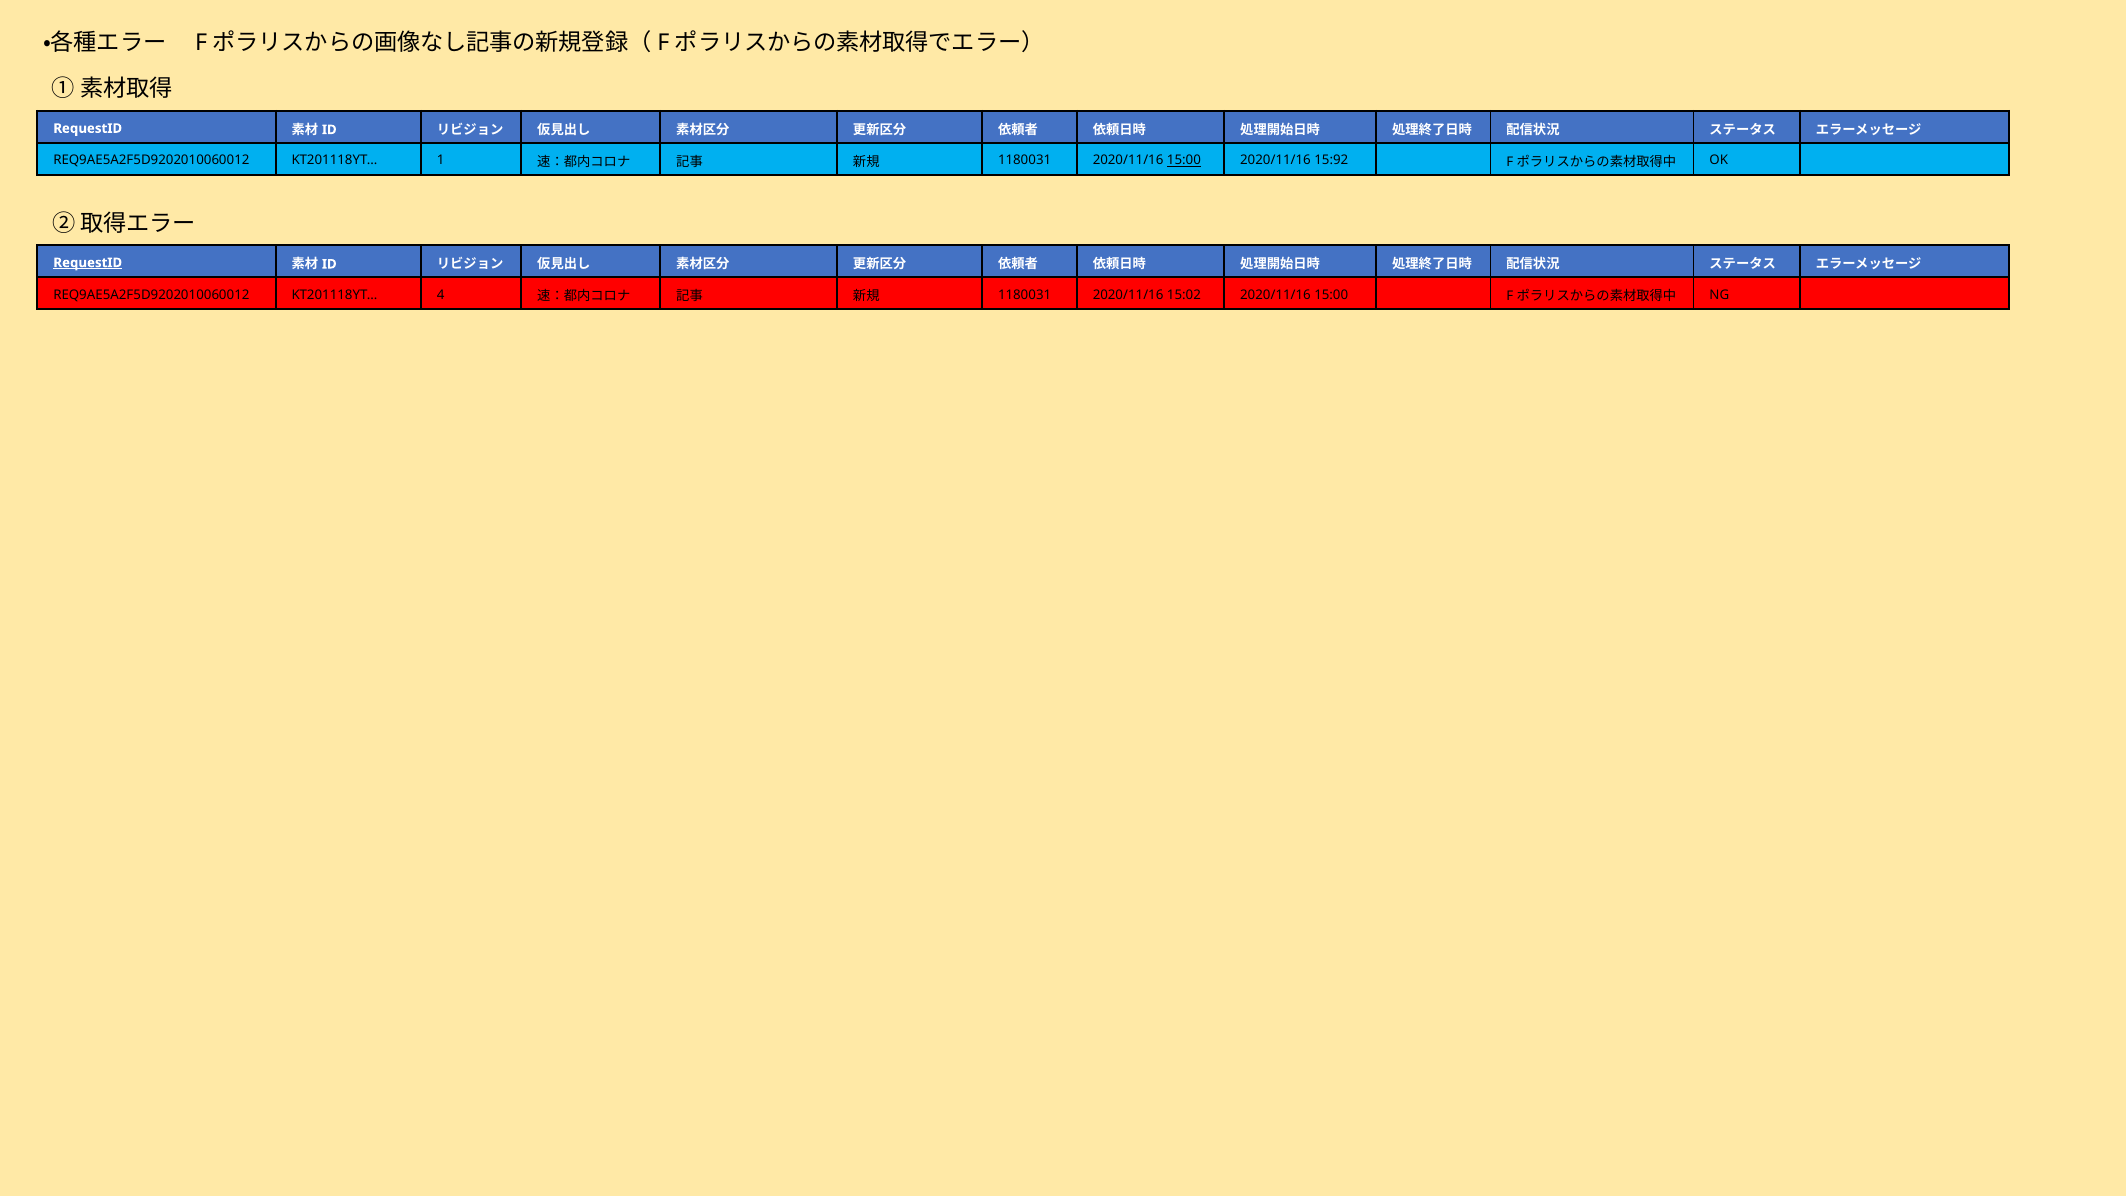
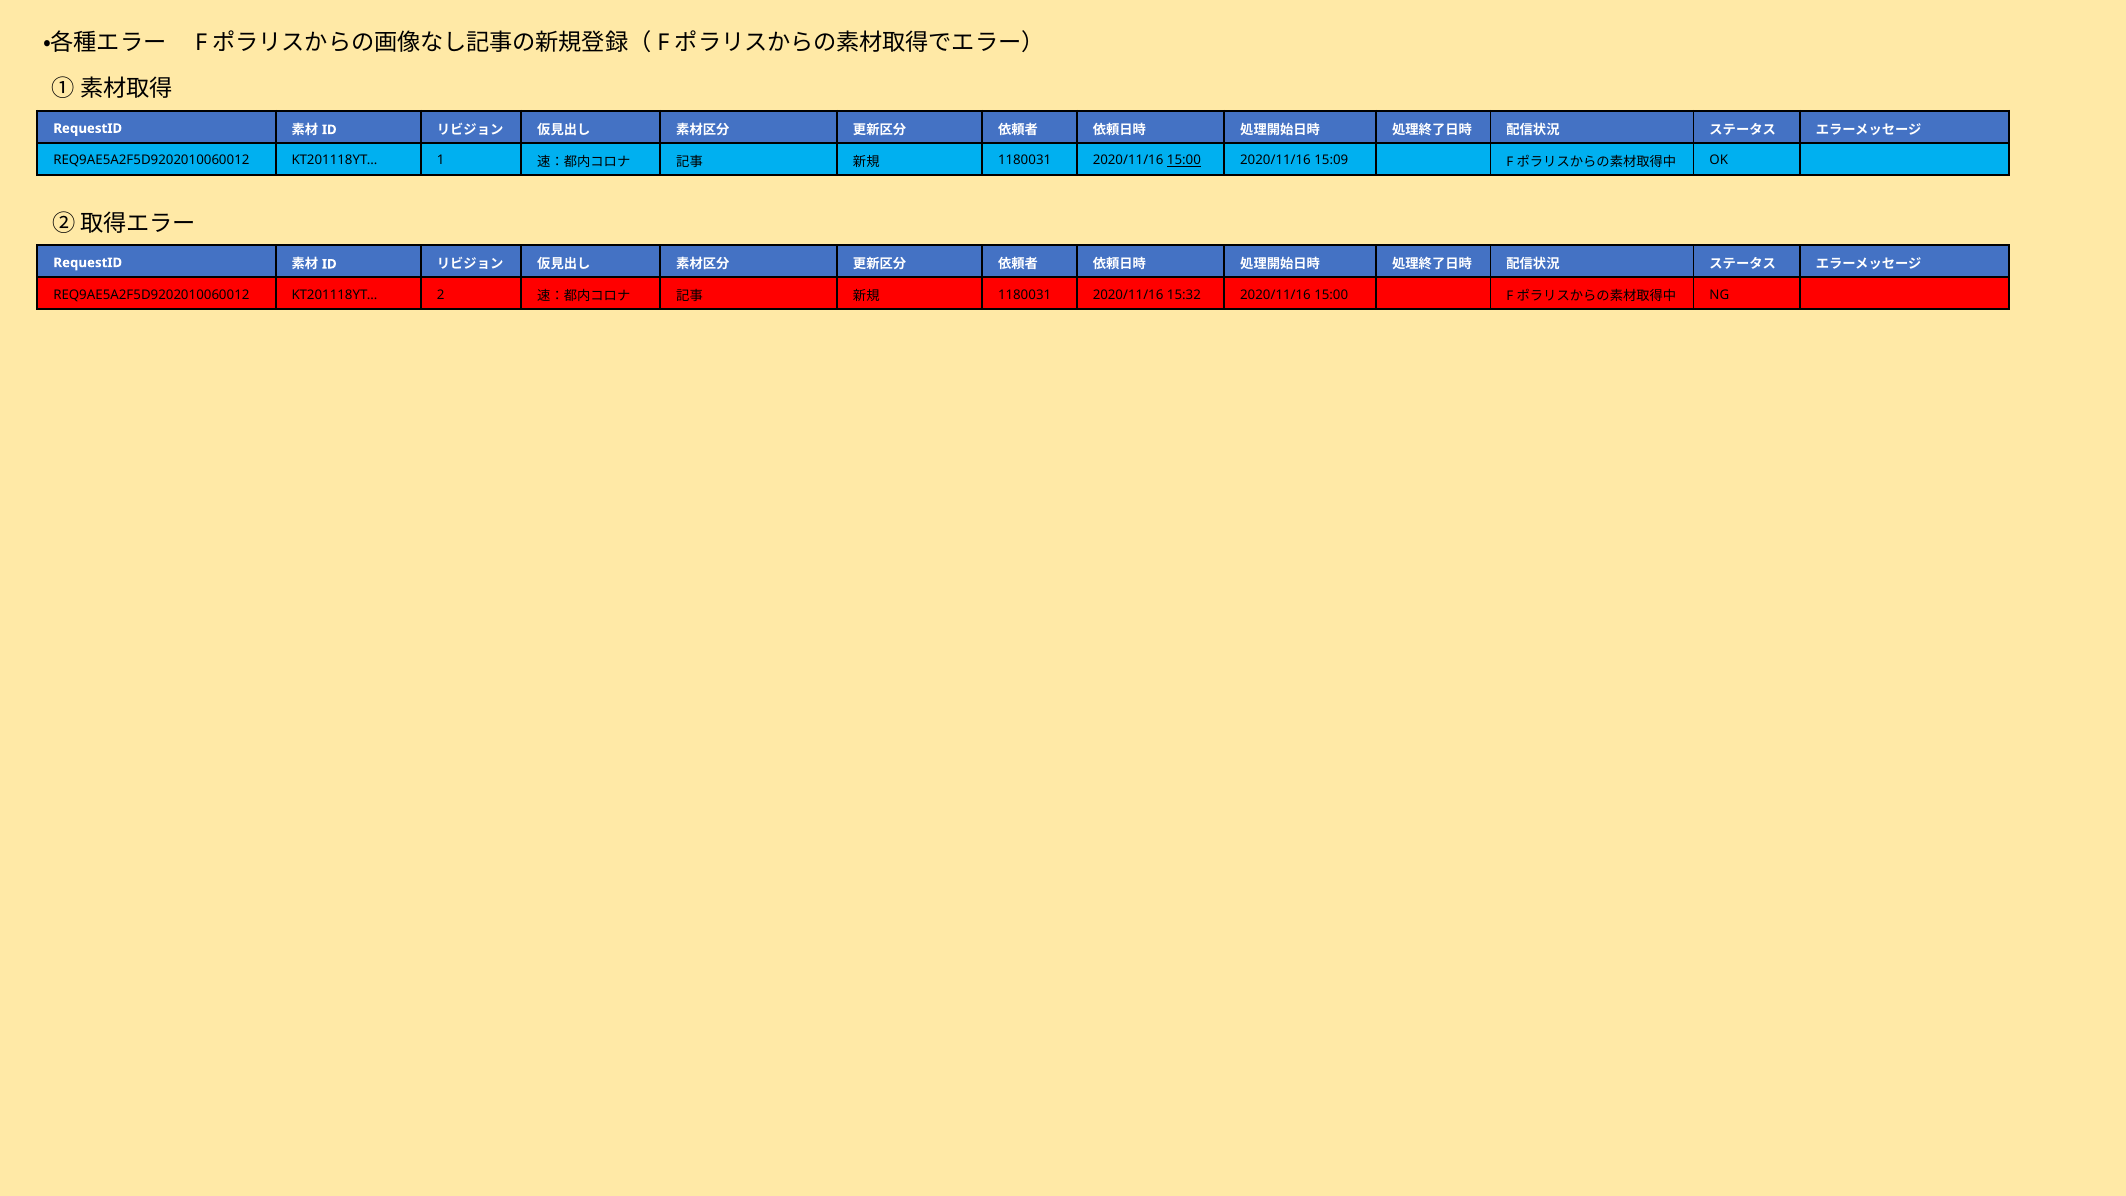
15:92: 15:92 -> 15:09
RequestID at (88, 263) underline: present -> none
4: 4 -> 2
15:02: 15:02 -> 15:32
